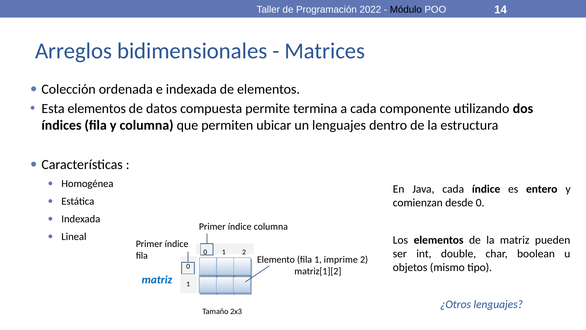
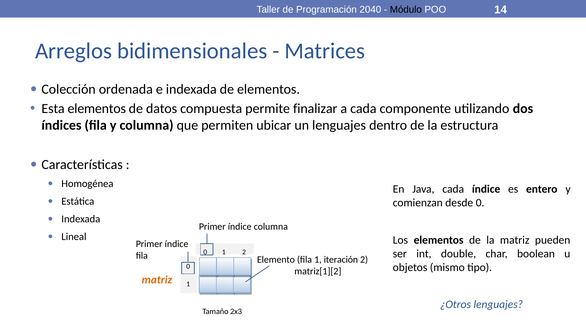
2022: 2022 -> 2040
termina: termina -> finalizar
imprime: imprime -> iteración
matriz at (157, 279) colour: blue -> orange
